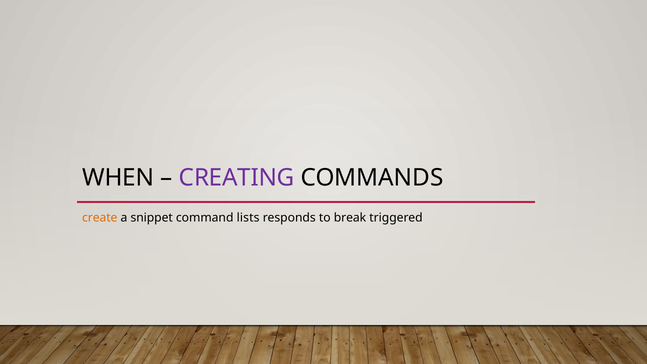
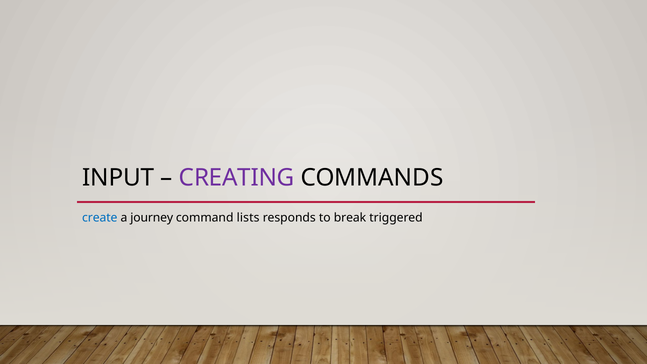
WHEN: WHEN -> INPUT
create colour: orange -> blue
snippet: snippet -> journey
